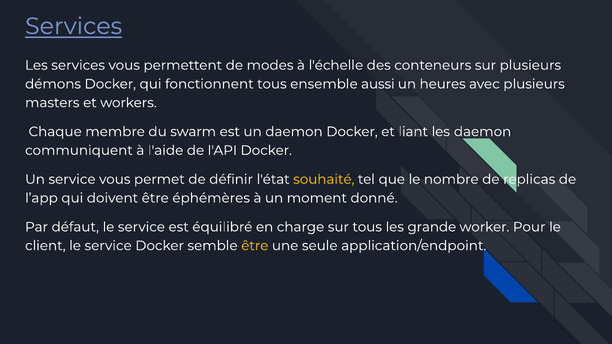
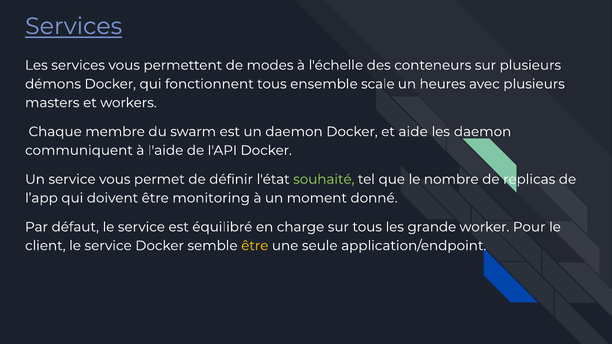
aussi: aussi -> scale
liant: liant -> aide
souhaité colour: yellow -> light green
éphémères: éphémères -> monitoring
